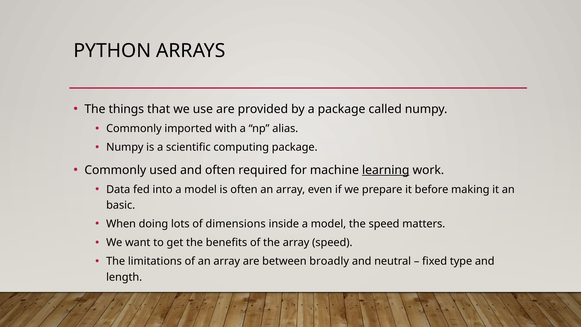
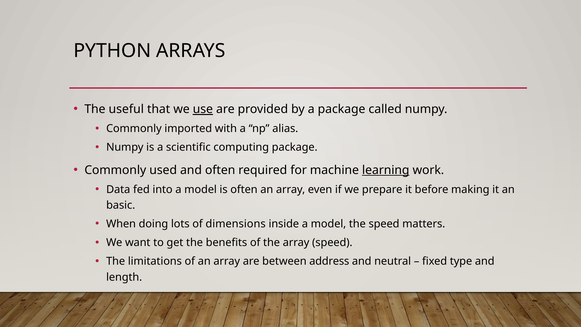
things: things -> useful
use underline: none -> present
broadly: broadly -> address
